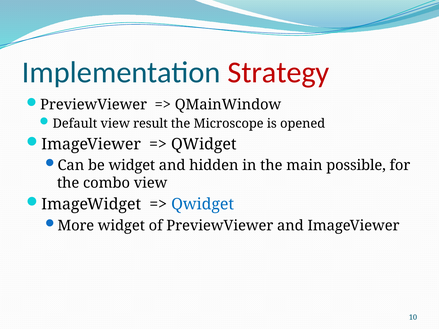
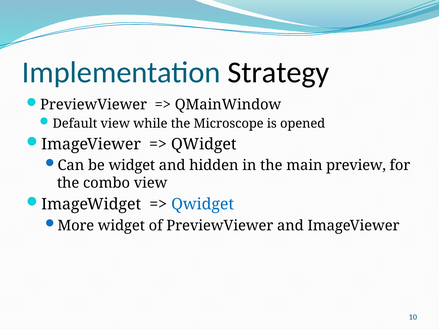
Strategy colour: red -> black
result: result -> while
possible: possible -> preview
